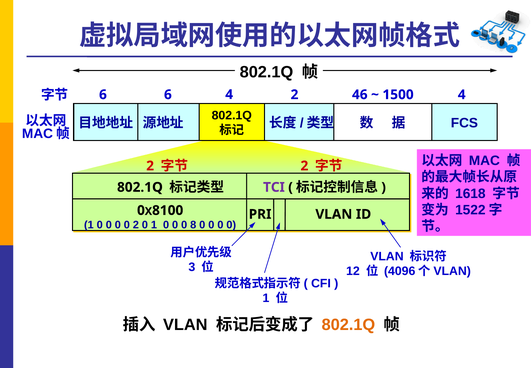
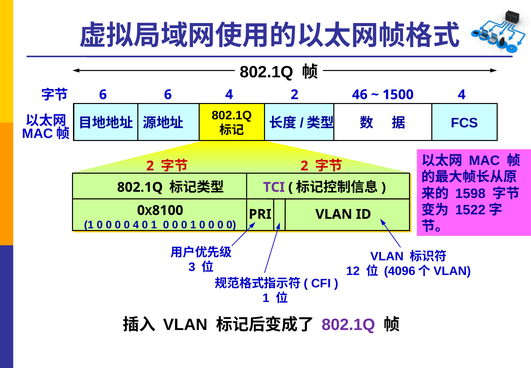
1618: 1618 -> 1598
0 2: 2 -> 4
0 0 8: 8 -> 1
802.1Q at (348, 325) colour: orange -> purple
